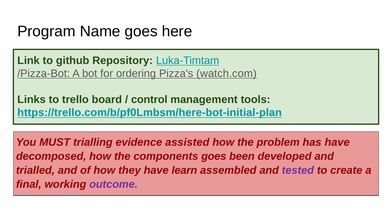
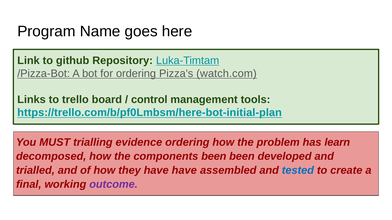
evidence assisted: assisted -> ordering
has have: have -> learn
components goes: goes -> been
have learn: learn -> have
tested colour: purple -> blue
